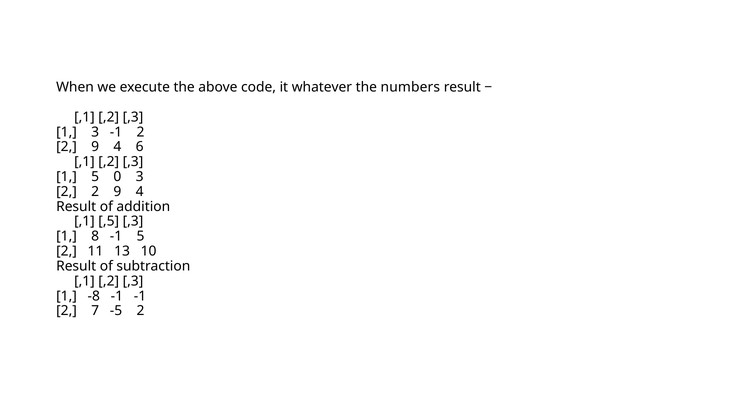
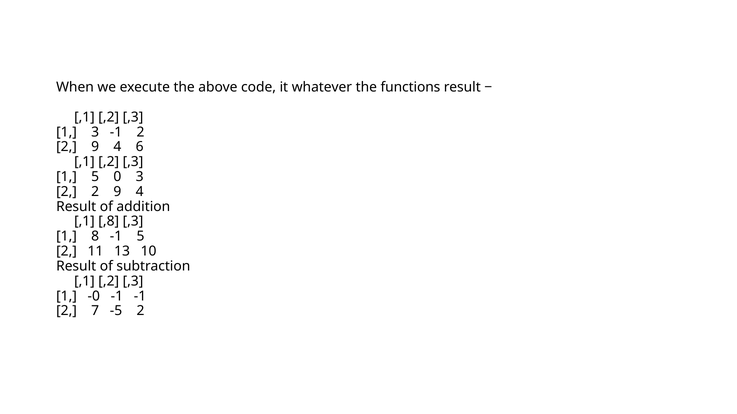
numbers: numbers -> functions
,5: ,5 -> ,8
-8: -8 -> -0
